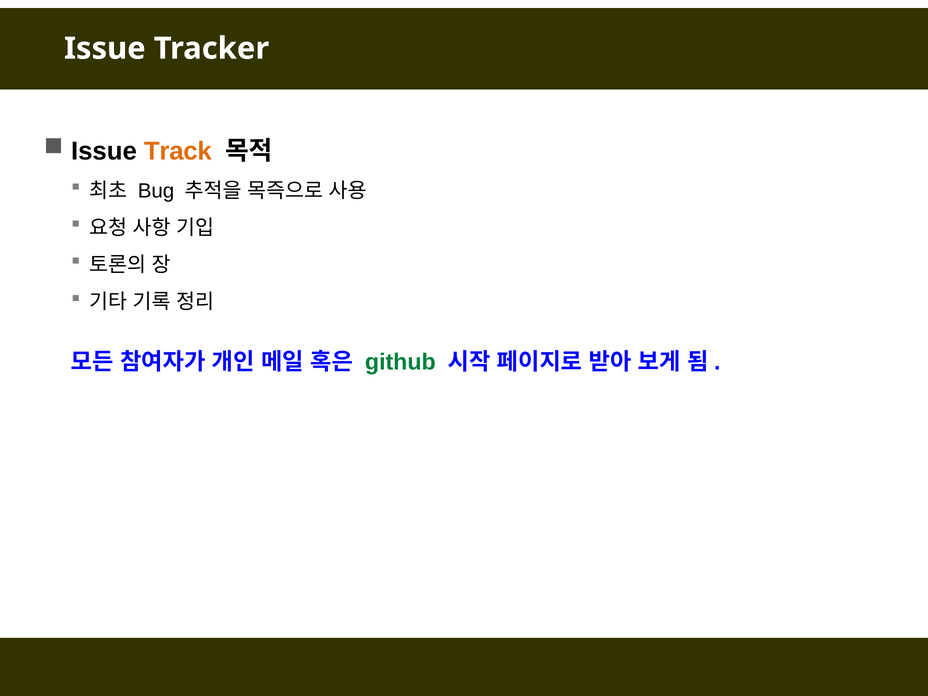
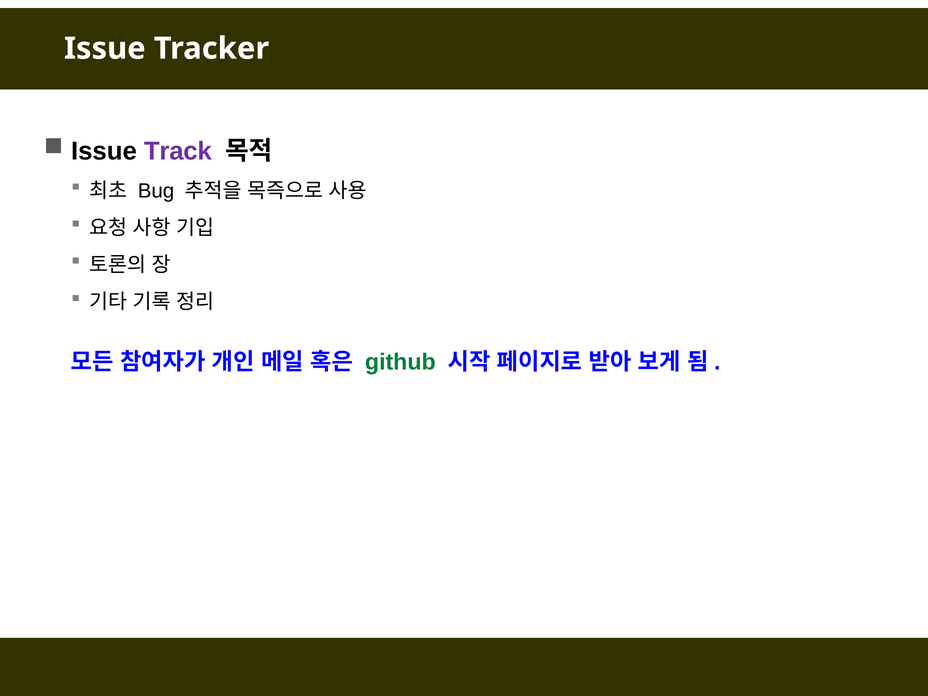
Track colour: orange -> purple
